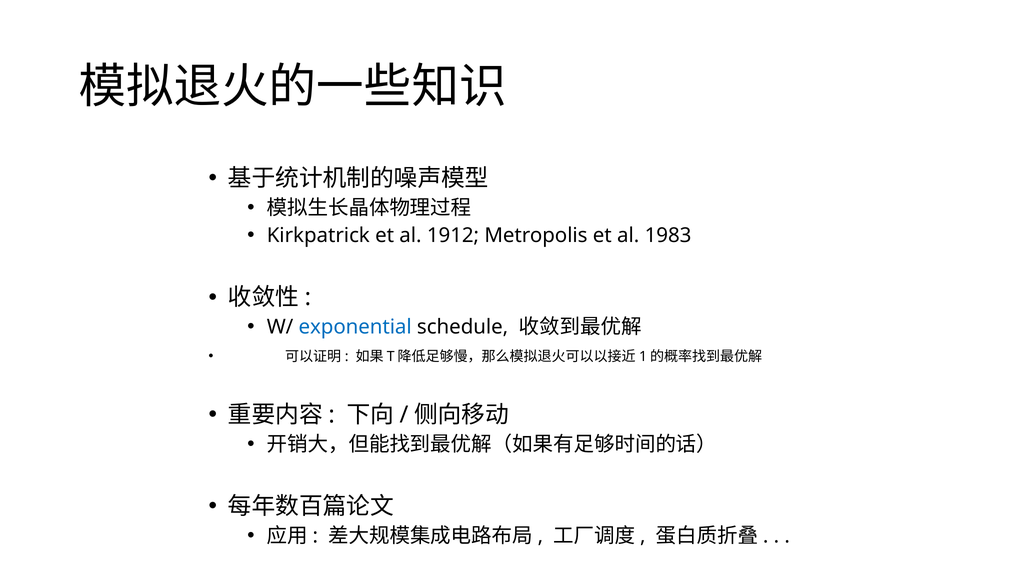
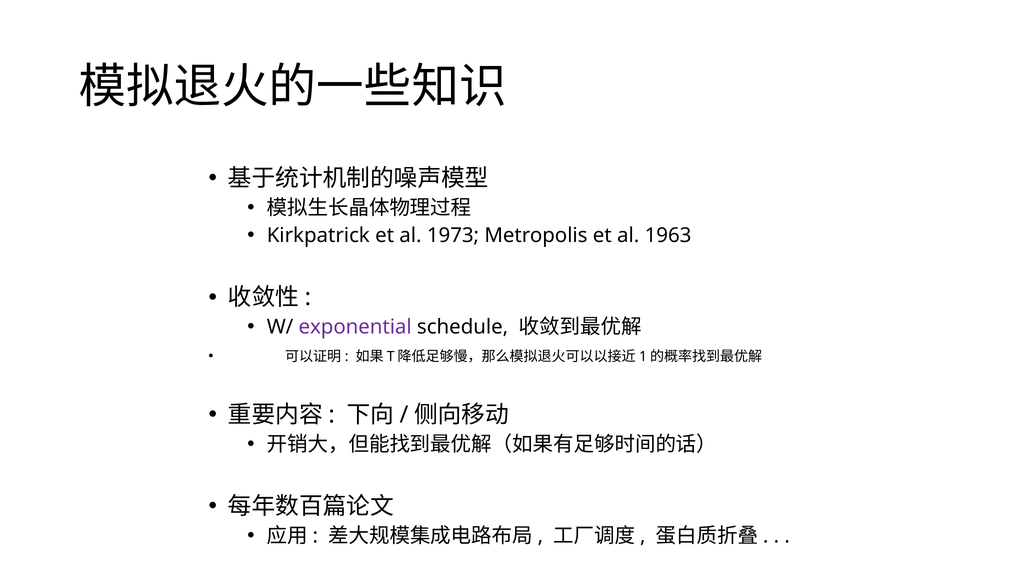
1912: 1912 -> 1973
1983: 1983 -> 1963
exponential colour: blue -> purple
